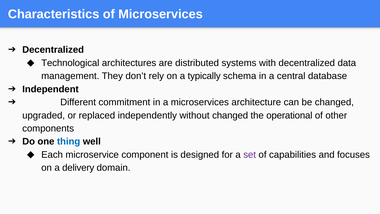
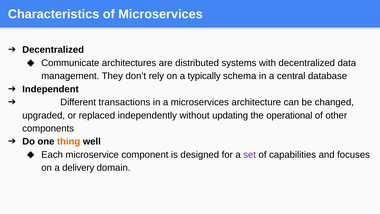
Technological: Technological -> Communicate
commitment: commitment -> transactions
without changed: changed -> updating
thing colour: blue -> orange
